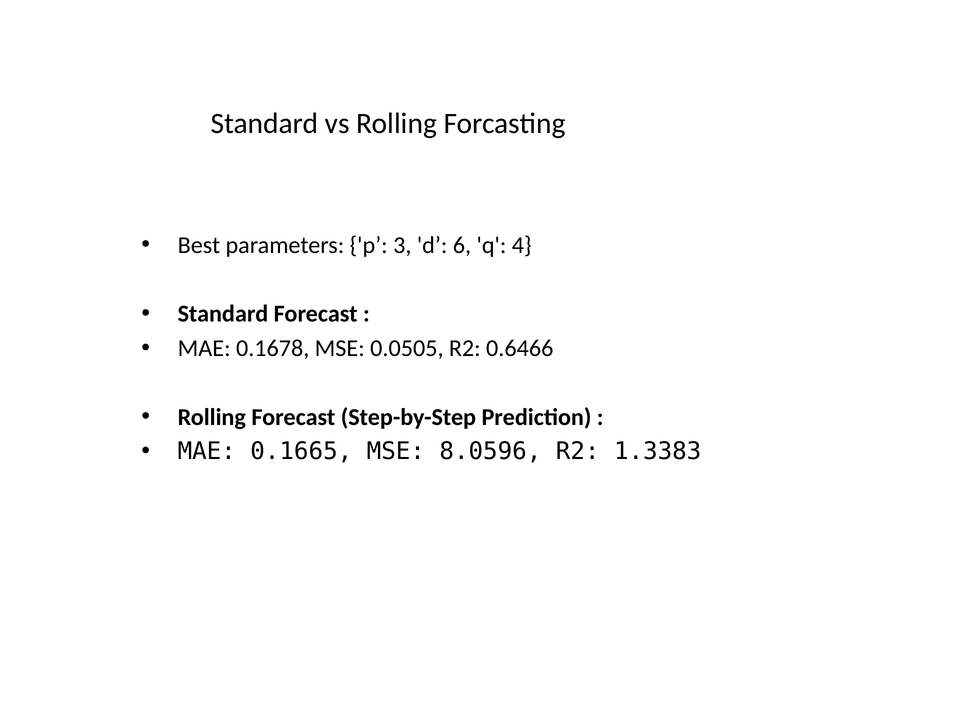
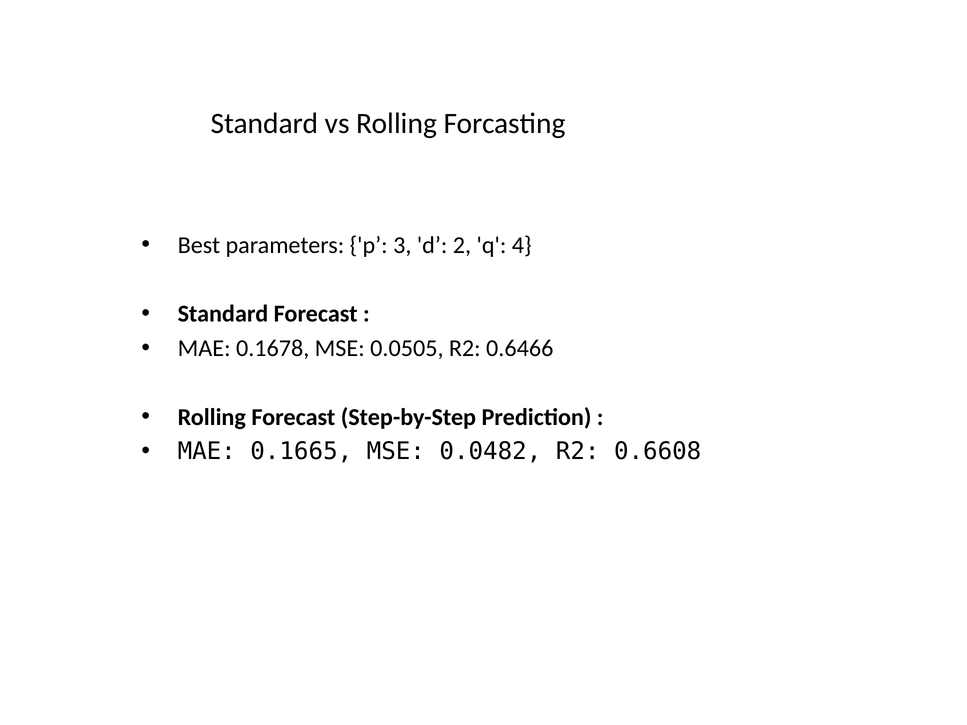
6: 6 -> 2
8.0596: 8.0596 -> 0.0482
1.3383: 1.3383 -> 0.6608
